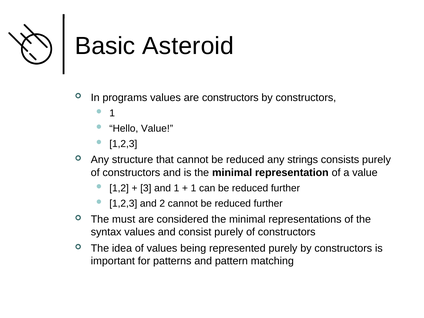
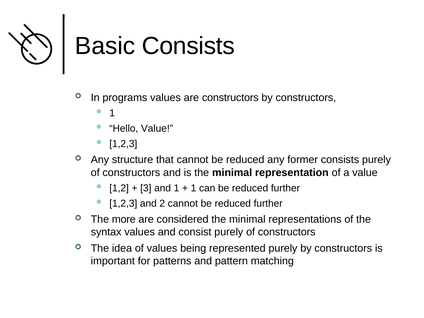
Basic Asteroid: Asteroid -> Consists
strings: strings -> former
must: must -> more
